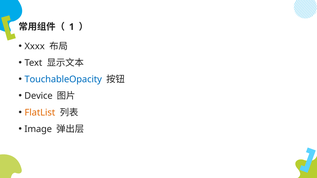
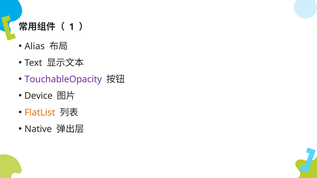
Xxxx: Xxxx -> Alias
TouchableOpacity colour: blue -> purple
Image: Image -> Native
